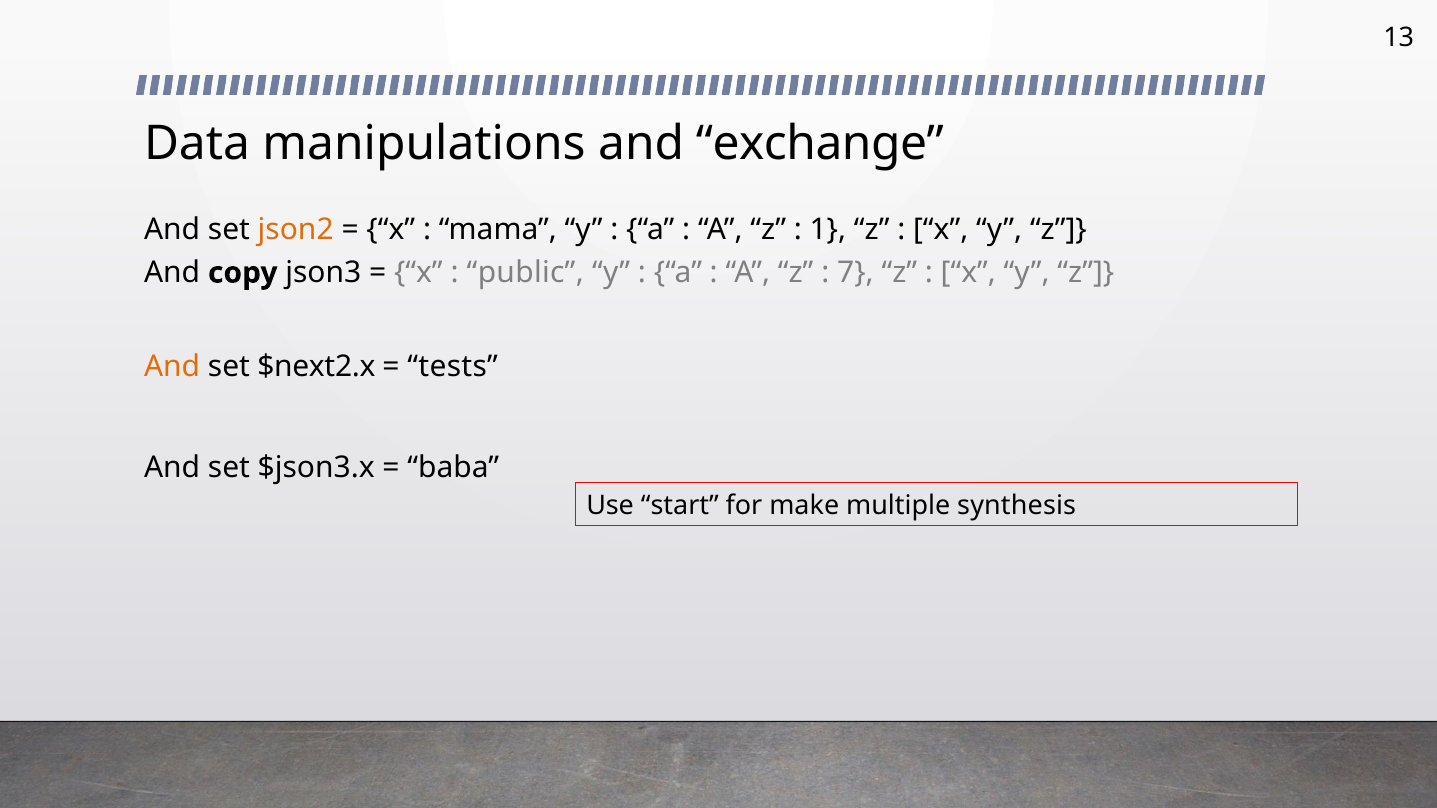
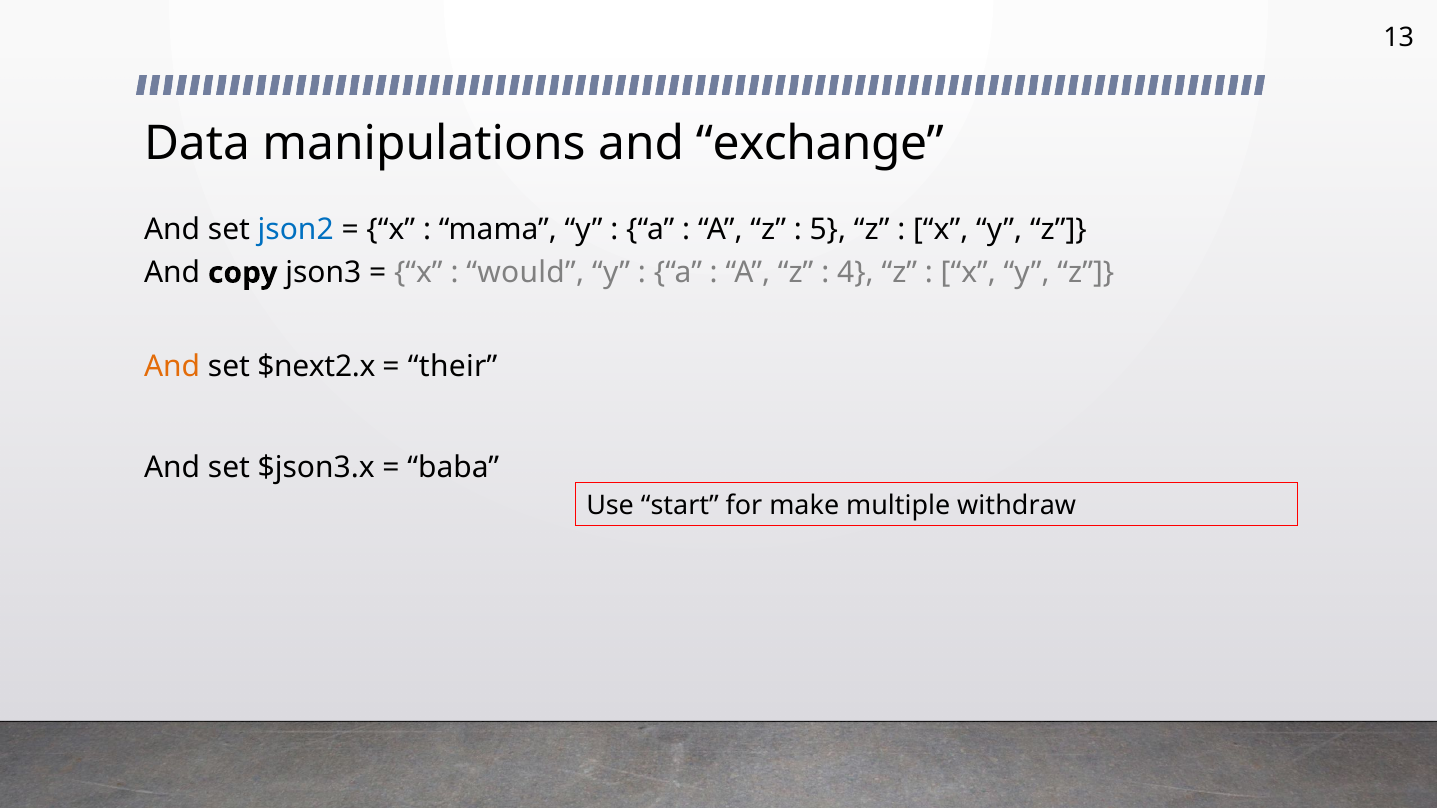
json2 colour: orange -> blue
1: 1 -> 5
public: public -> would
7: 7 -> 4
tests: tests -> their
synthesis: synthesis -> withdraw
